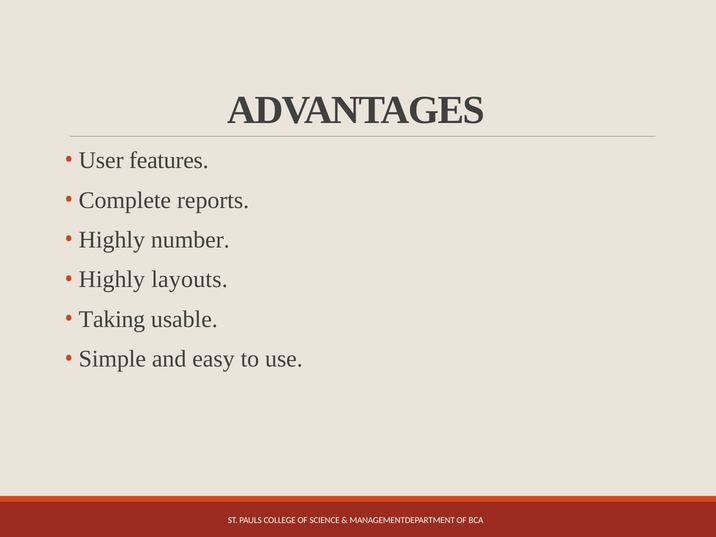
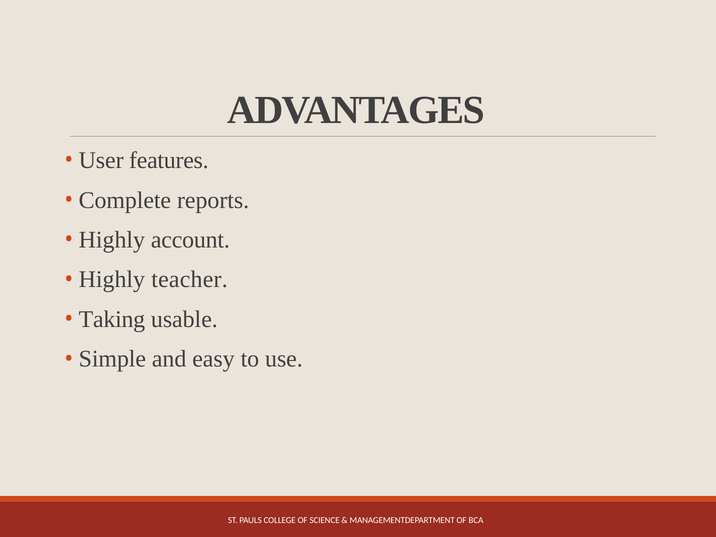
number: number -> account
layouts: layouts -> teacher
